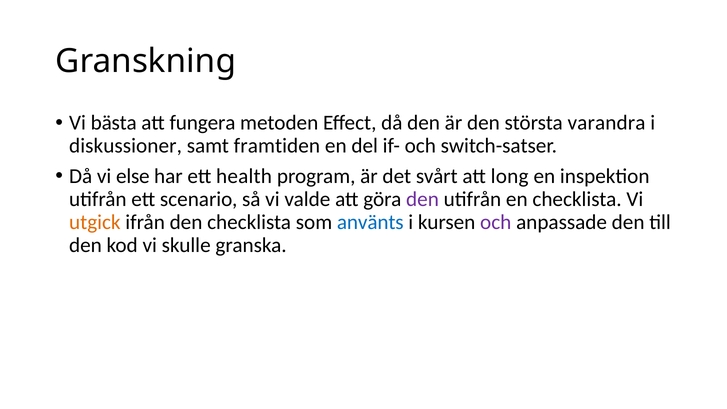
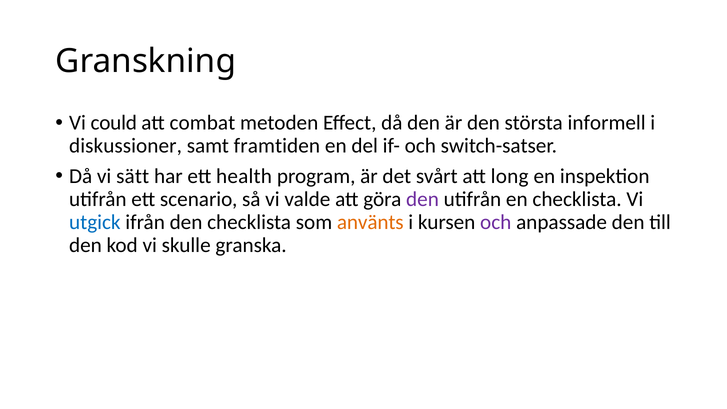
bästa: bästa -> could
fungera: fungera -> combat
varandra: varandra -> informell
else: else -> sätt
utgick colour: orange -> blue
använts colour: blue -> orange
